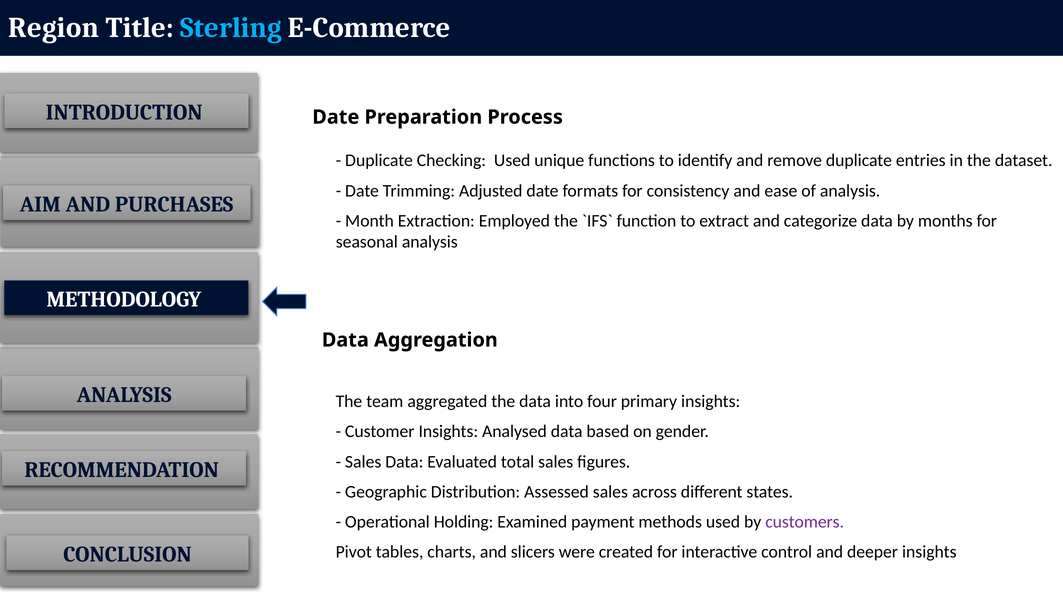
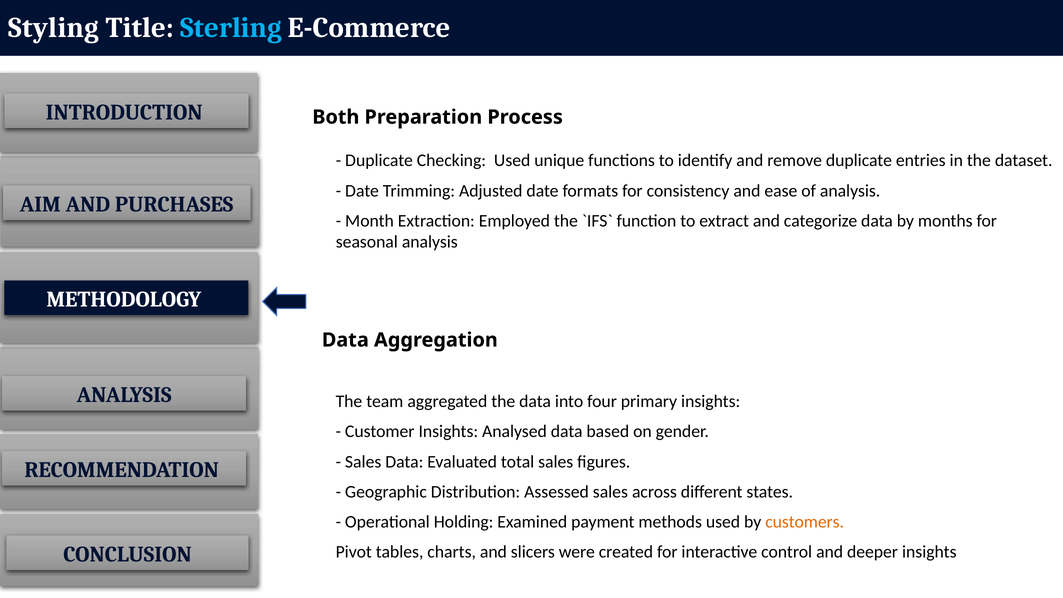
Region: Region -> Styling
Date at (336, 117): Date -> Both
customers colour: purple -> orange
